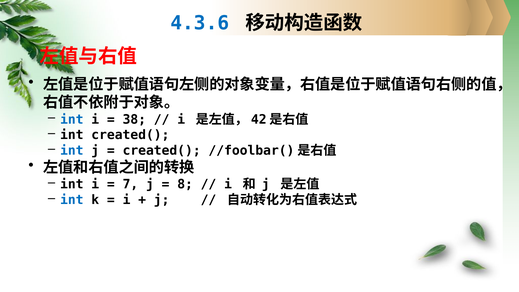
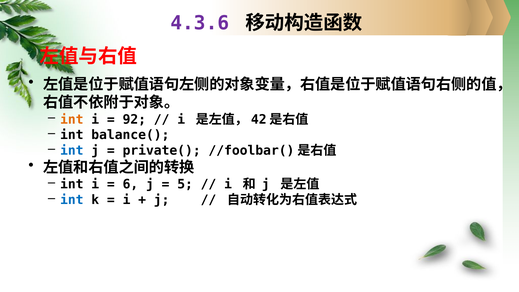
4.3.6 colour: blue -> purple
int at (72, 119) colour: blue -> orange
38: 38 -> 92
int created(: created( -> balance(
created( at (162, 151): created( -> private(
7: 7 -> 6
8: 8 -> 5
